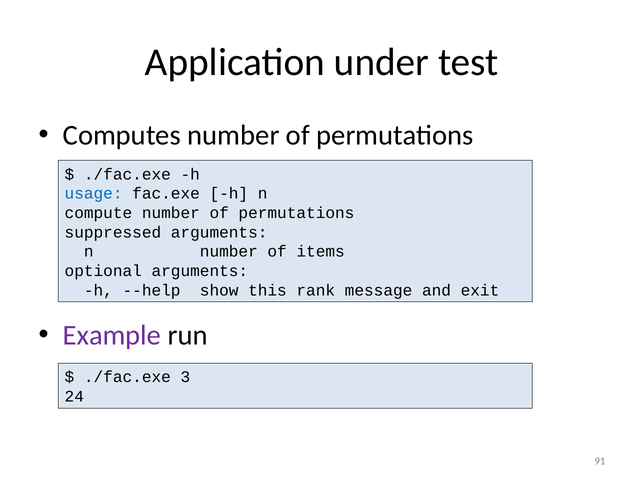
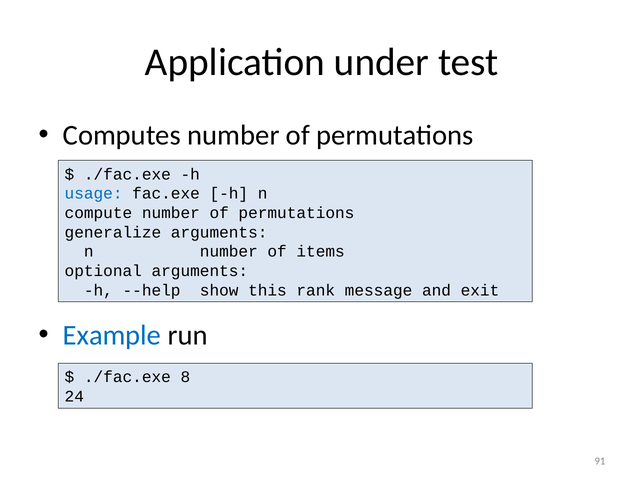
suppressed: suppressed -> generalize
Example colour: purple -> blue
3: 3 -> 8
